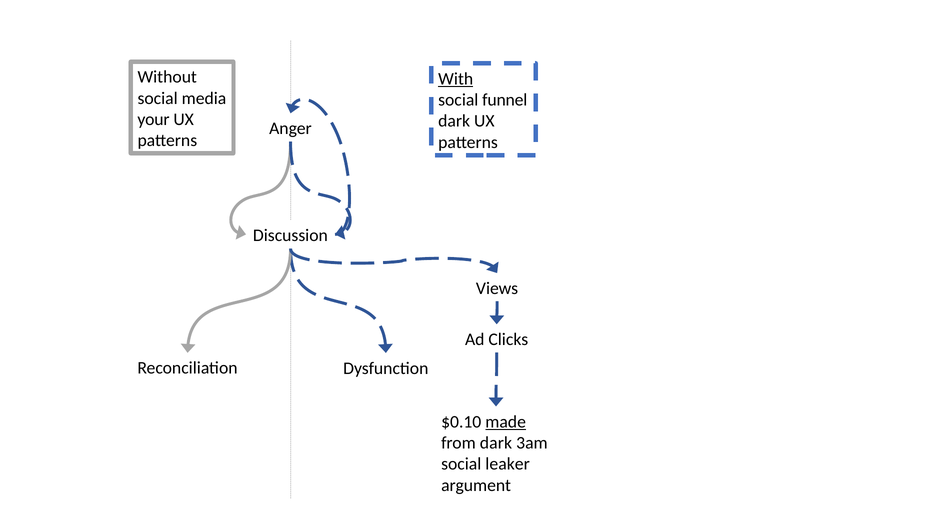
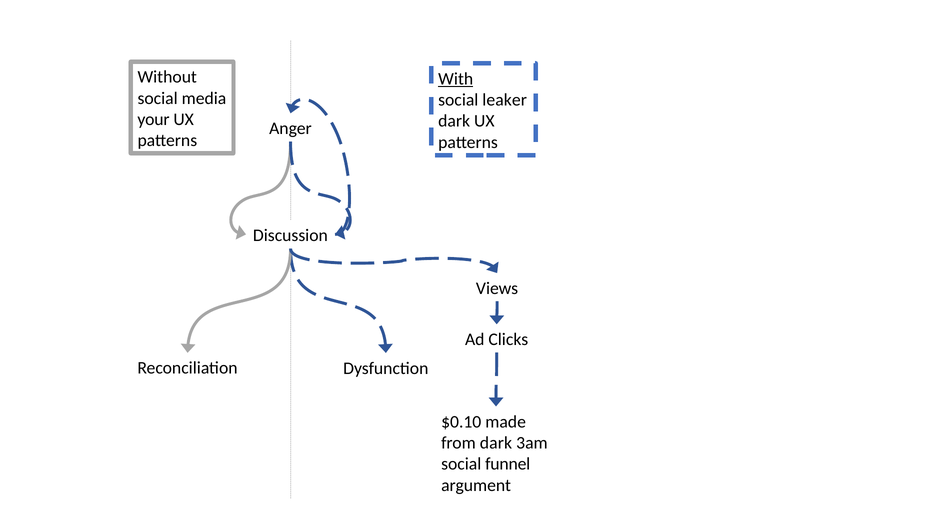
funnel: funnel -> leaker
made underline: present -> none
leaker: leaker -> funnel
